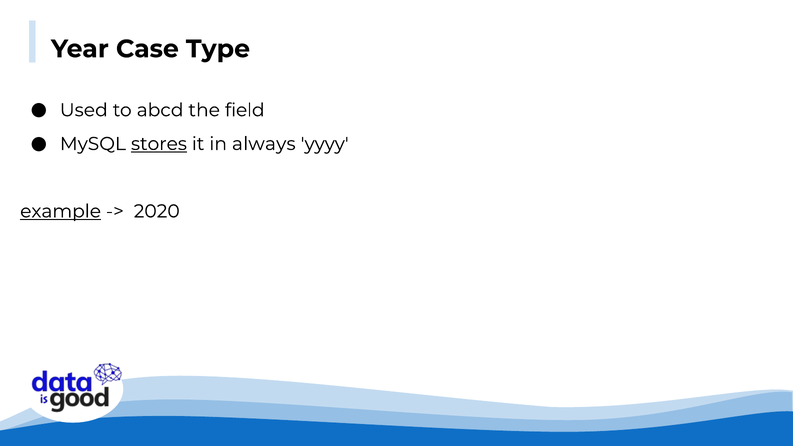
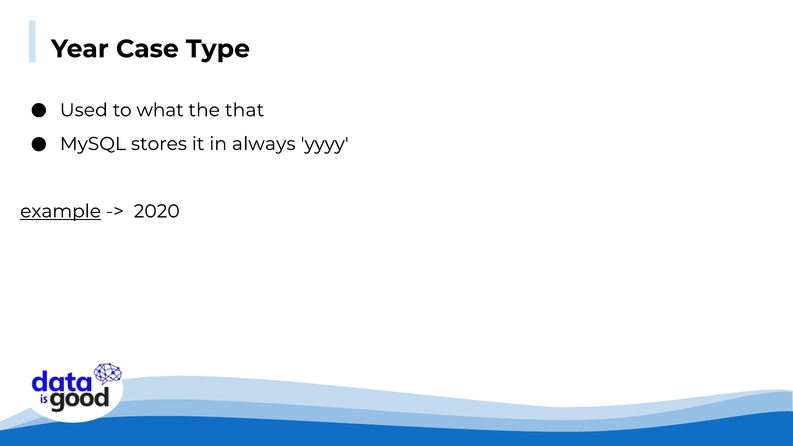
abcd: abcd -> what
field: field -> that
stores underline: present -> none
